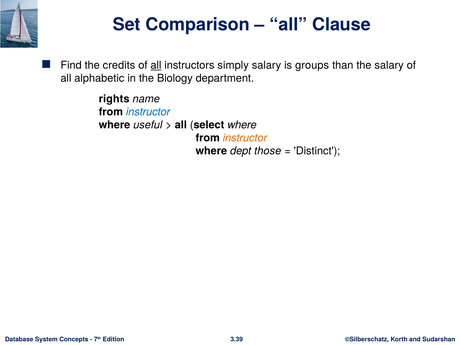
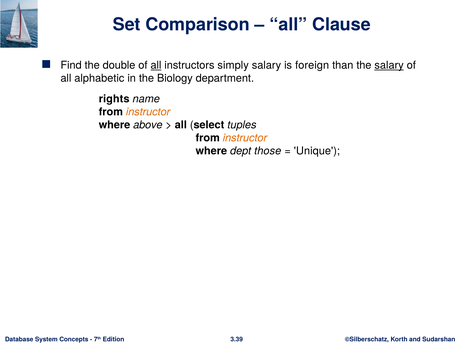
credits: credits -> double
groups: groups -> foreign
salary at (389, 65) underline: none -> present
instructor at (148, 112) colour: blue -> orange
useful: useful -> above
select where: where -> tuples
Distinct: Distinct -> Unique
